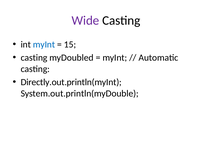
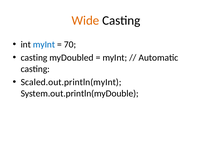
Wide colour: purple -> orange
15: 15 -> 70
Directly.out.println(myInt: Directly.out.println(myInt -> Scaled.out.println(myInt
